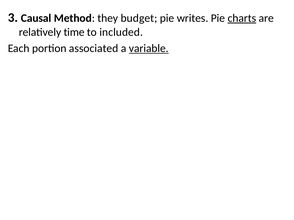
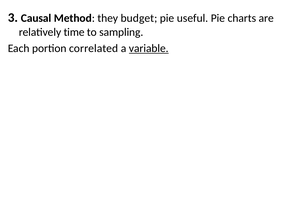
writes: writes -> useful
charts underline: present -> none
included: included -> sampling
associated: associated -> correlated
